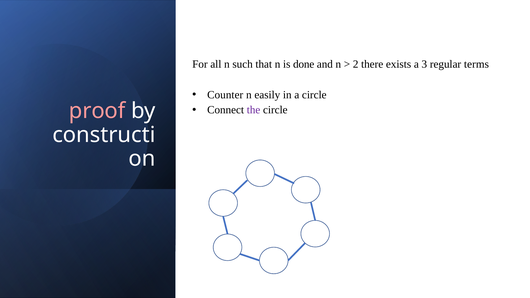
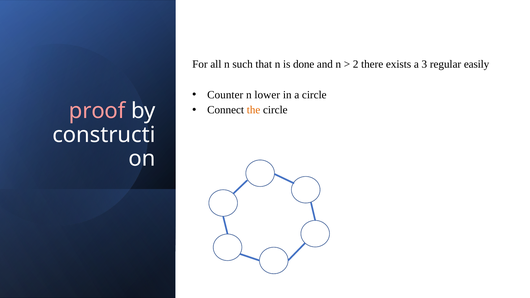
terms: terms -> easily
easily: easily -> lower
the colour: purple -> orange
